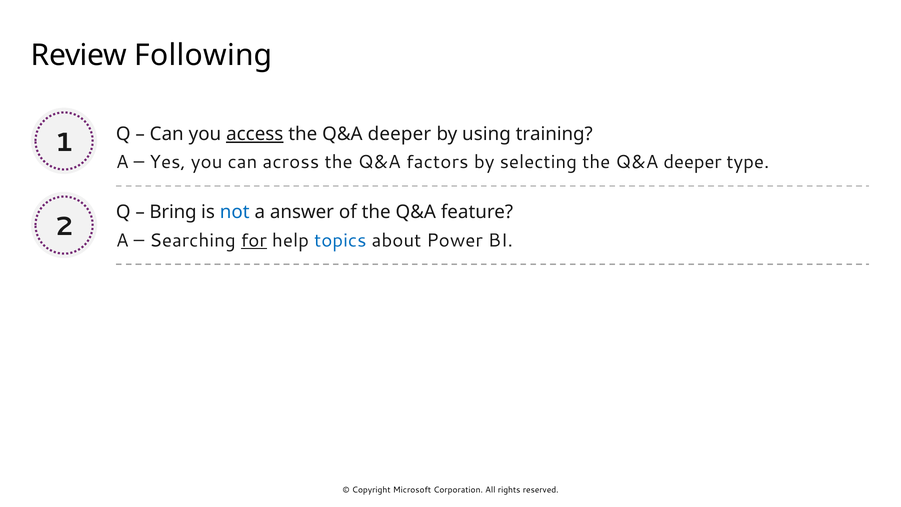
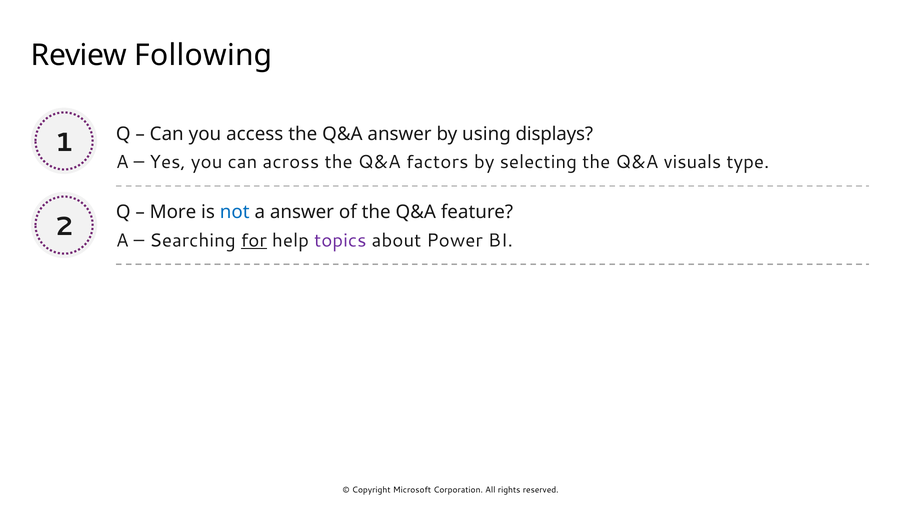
access underline: present -> none
deeper at (399, 134): deeper -> answer
training: training -> displays
selecting the Q&A deeper: deeper -> visuals
Bring: Bring -> More
topics colour: blue -> purple
